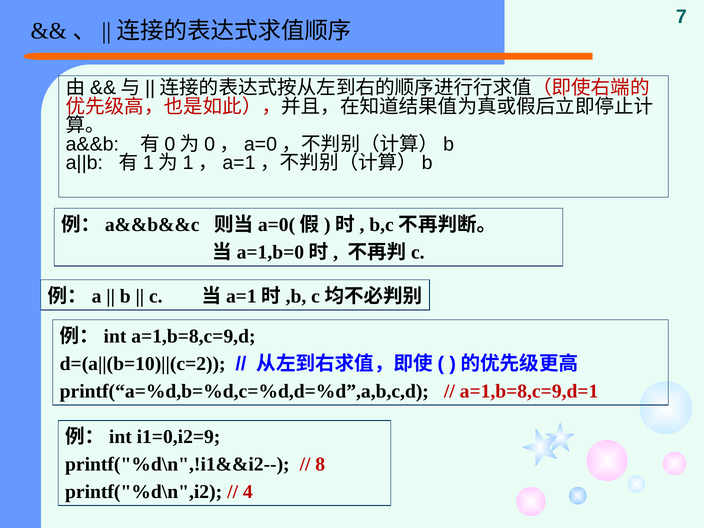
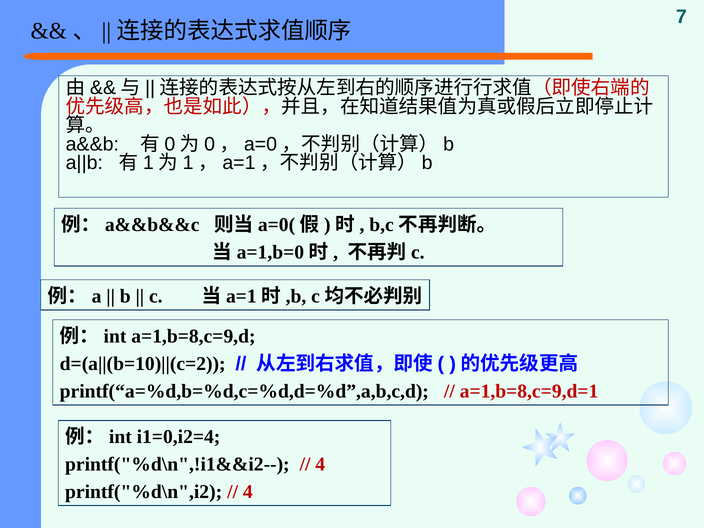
i1=0,i2=9: i1=0,i2=9 -> i1=0,i2=4
8 at (320, 464): 8 -> 4
